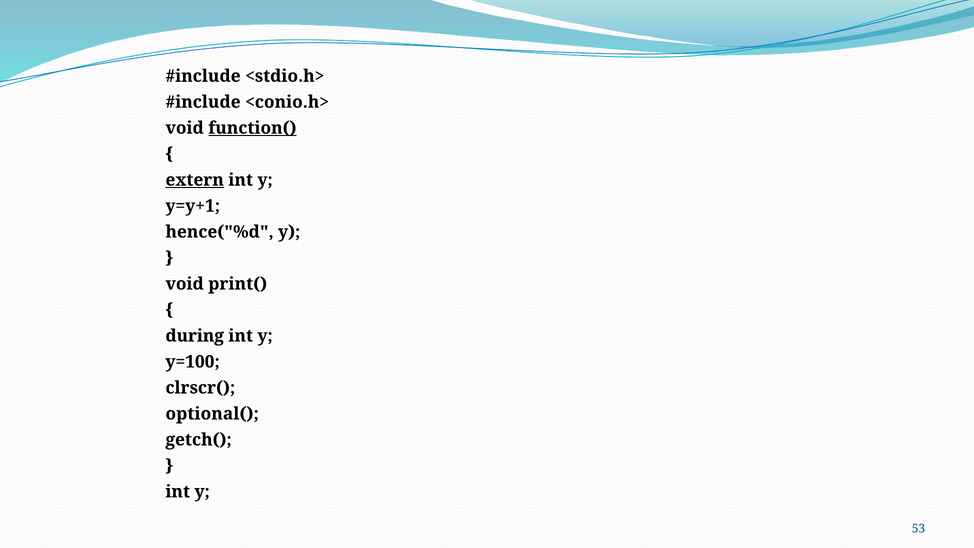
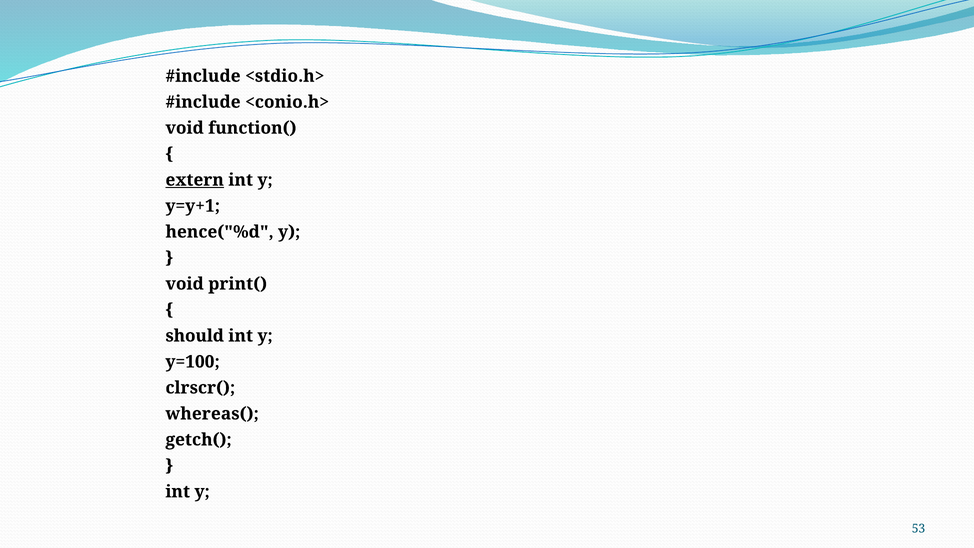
function( underline: present -> none
during: during -> should
optional(: optional( -> whereas(
